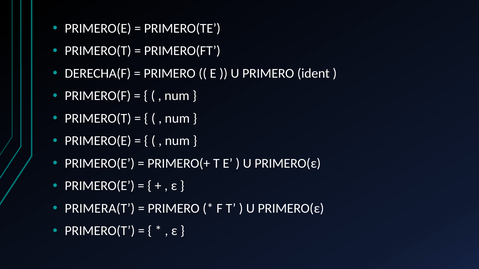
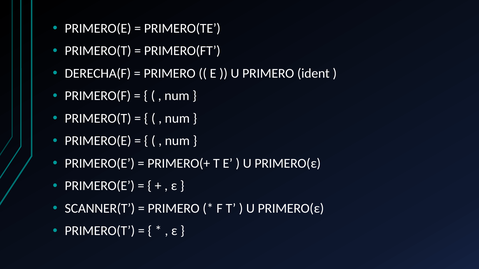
PRIMERA(T: PRIMERA(T -> SCANNER(T
